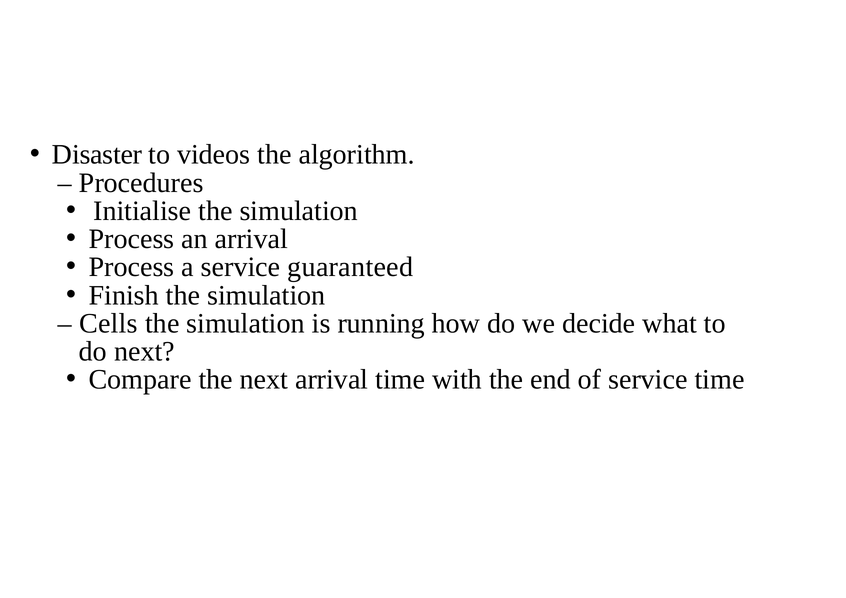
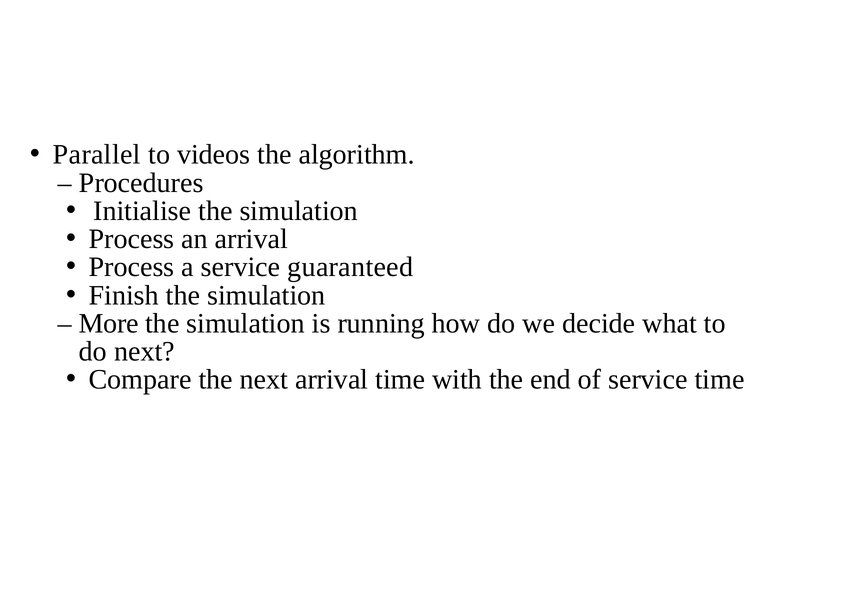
Disaster: Disaster -> Parallel
Cells: Cells -> More
